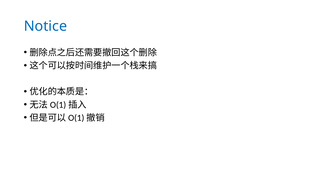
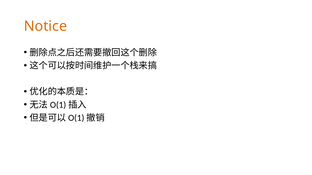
Notice colour: blue -> orange
